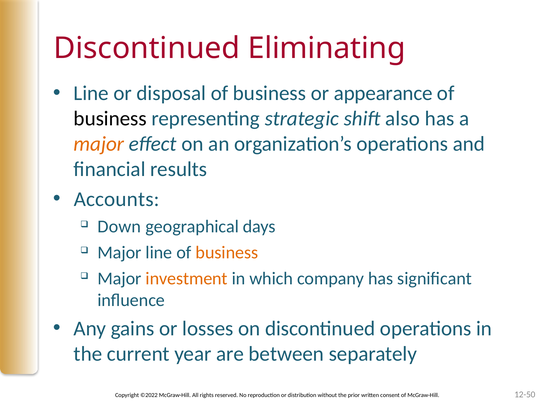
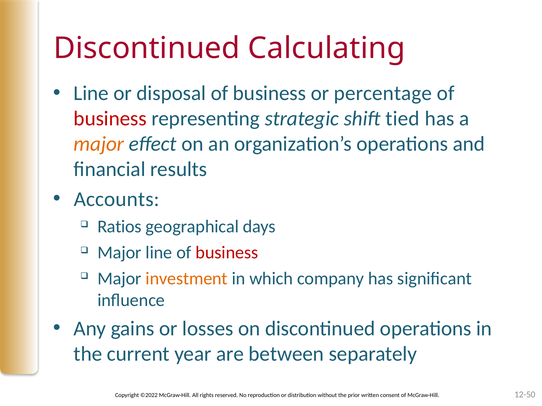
Eliminating: Eliminating -> Calculating
appearance: appearance -> percentage
business at (110, 119) colour: black -> red
also: also -> tied
Down: Down -> Ratios
business at (227, 253) colour: orange -> red
